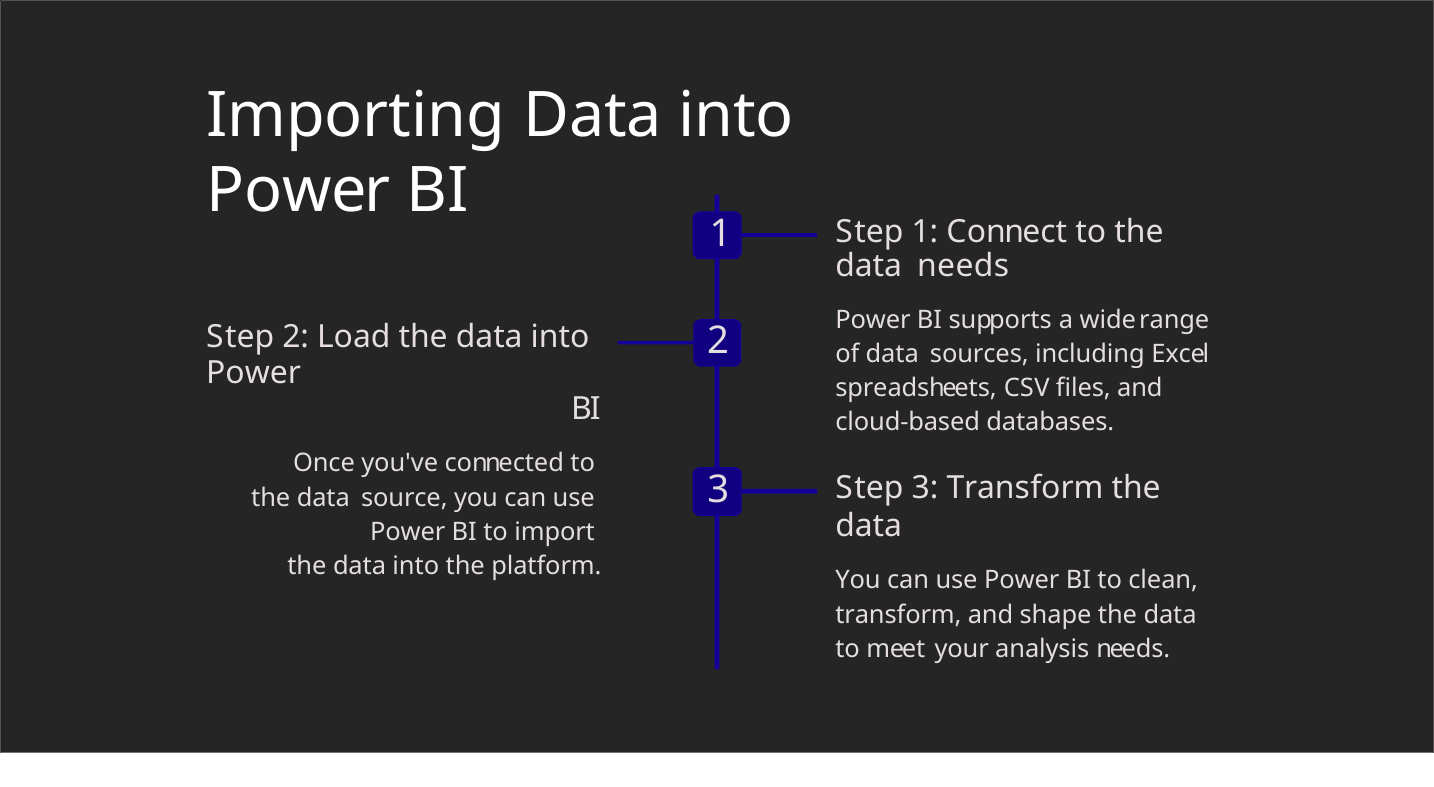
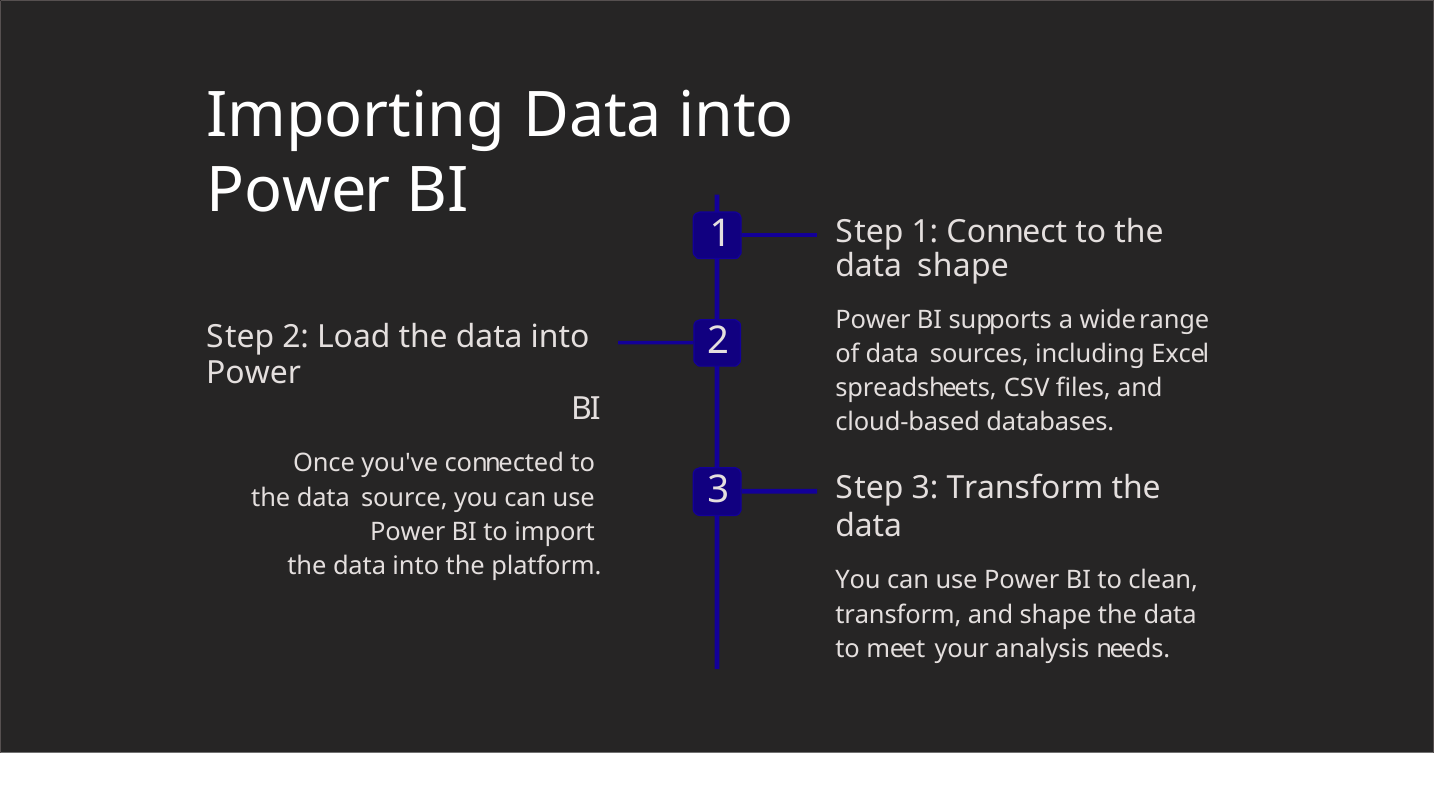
data needs: needs -> shape
